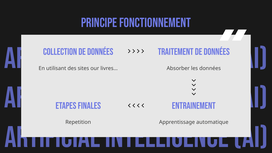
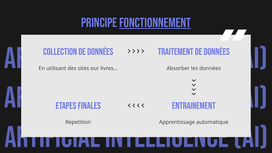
fonctionnement underline: none -> present
